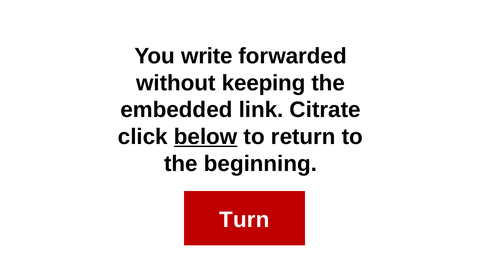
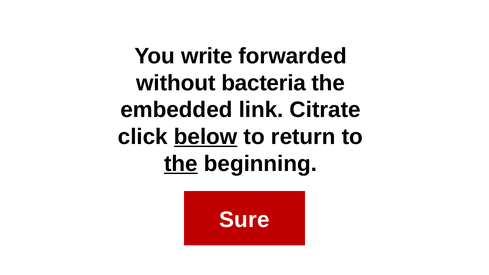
keeping: keeping -> bacteria
the at (181, 164) underline: none -> present
Turn: Turn -> Sure
